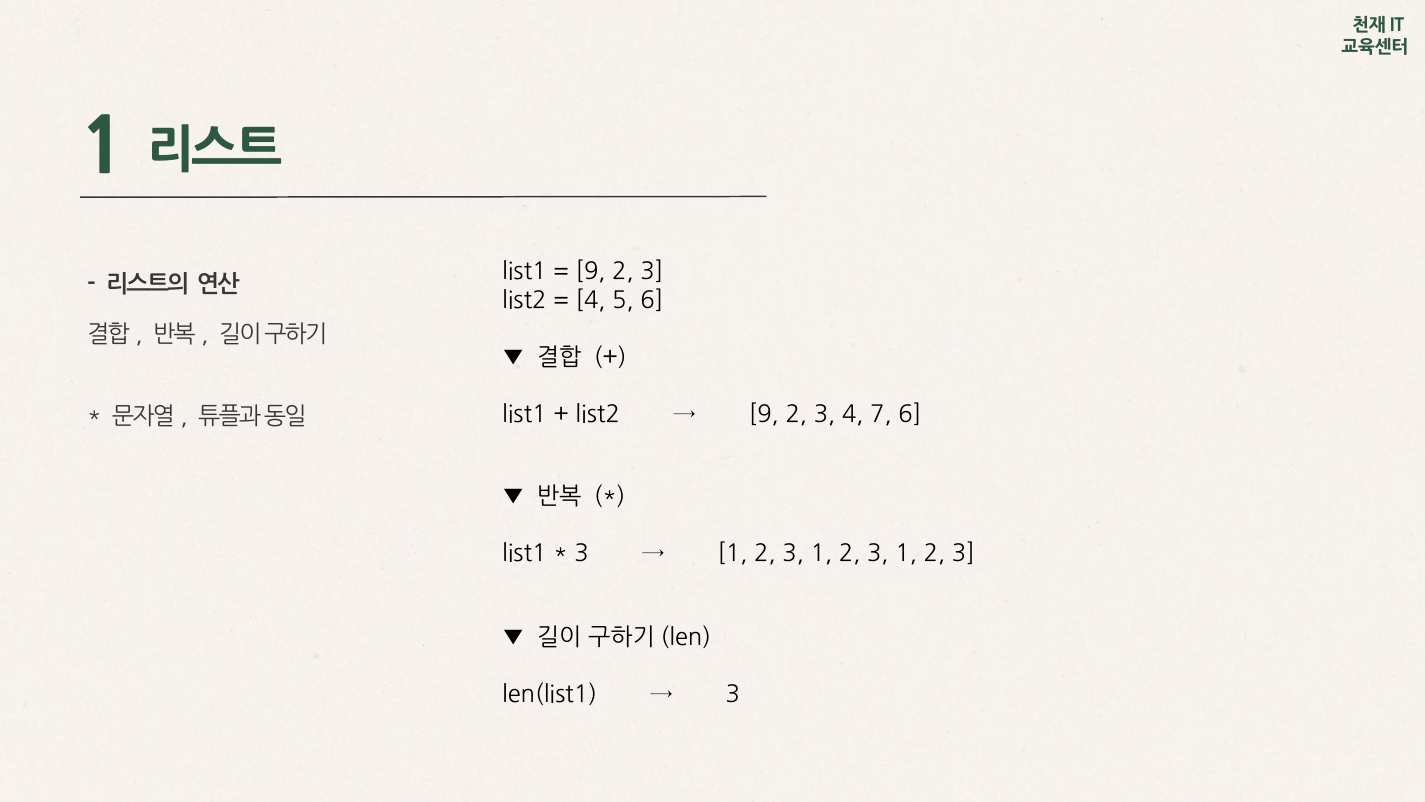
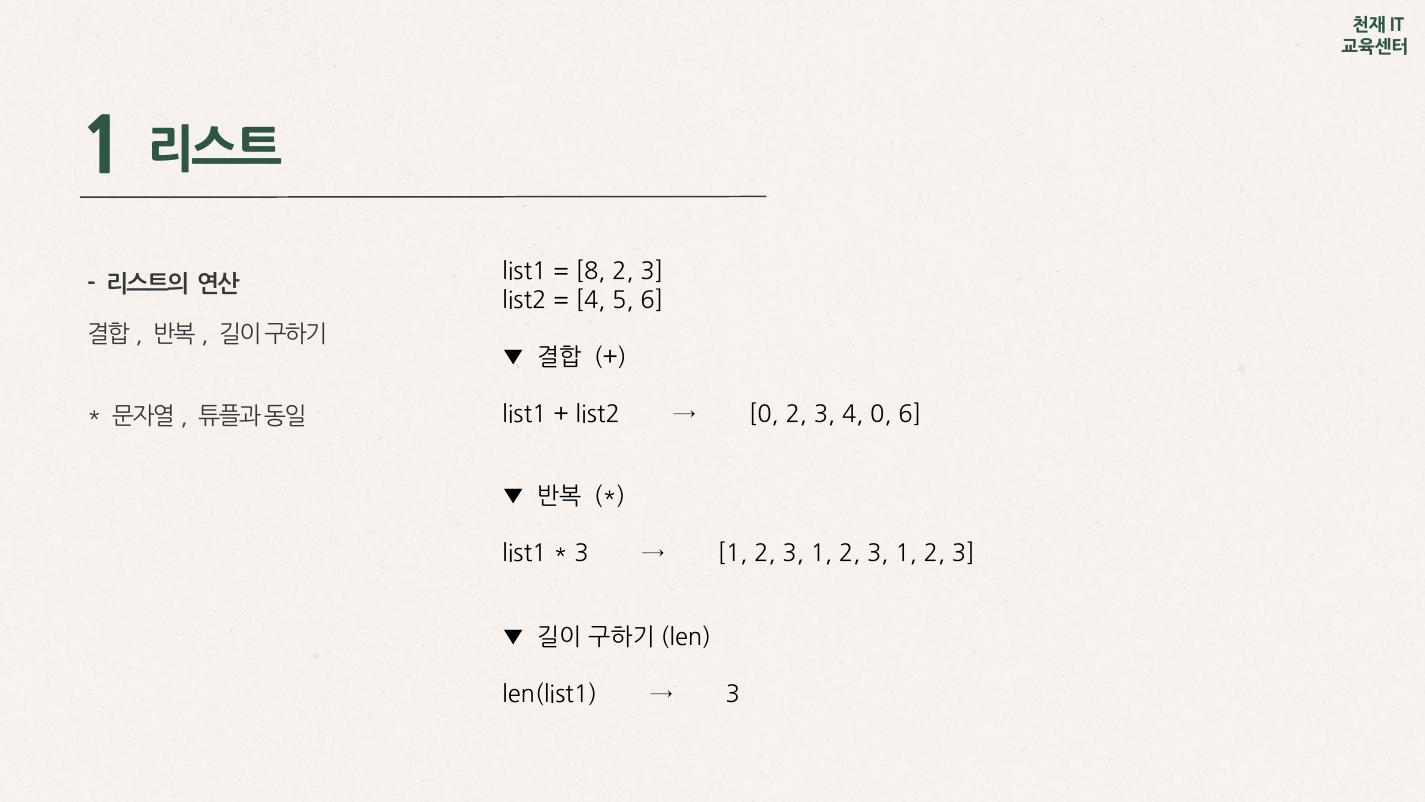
9 at (591, 271): 9 -> 8
9 at (764, 414): 9 -> 0
4 7: 7 -> 0
